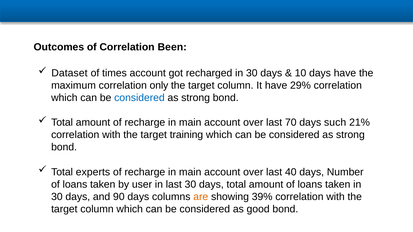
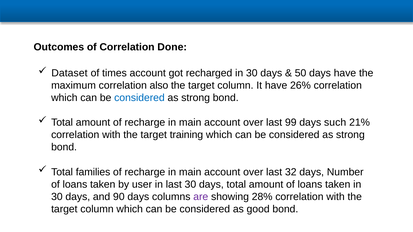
Been: Been -> Done
10: 10 -> 50
only: only -> also
29%: 29% -> 26%
70: 70 -> 99
experts: experts -> families
40: 40 -> 32
are colour: orange -> purple
39%: 39% -> 28%
